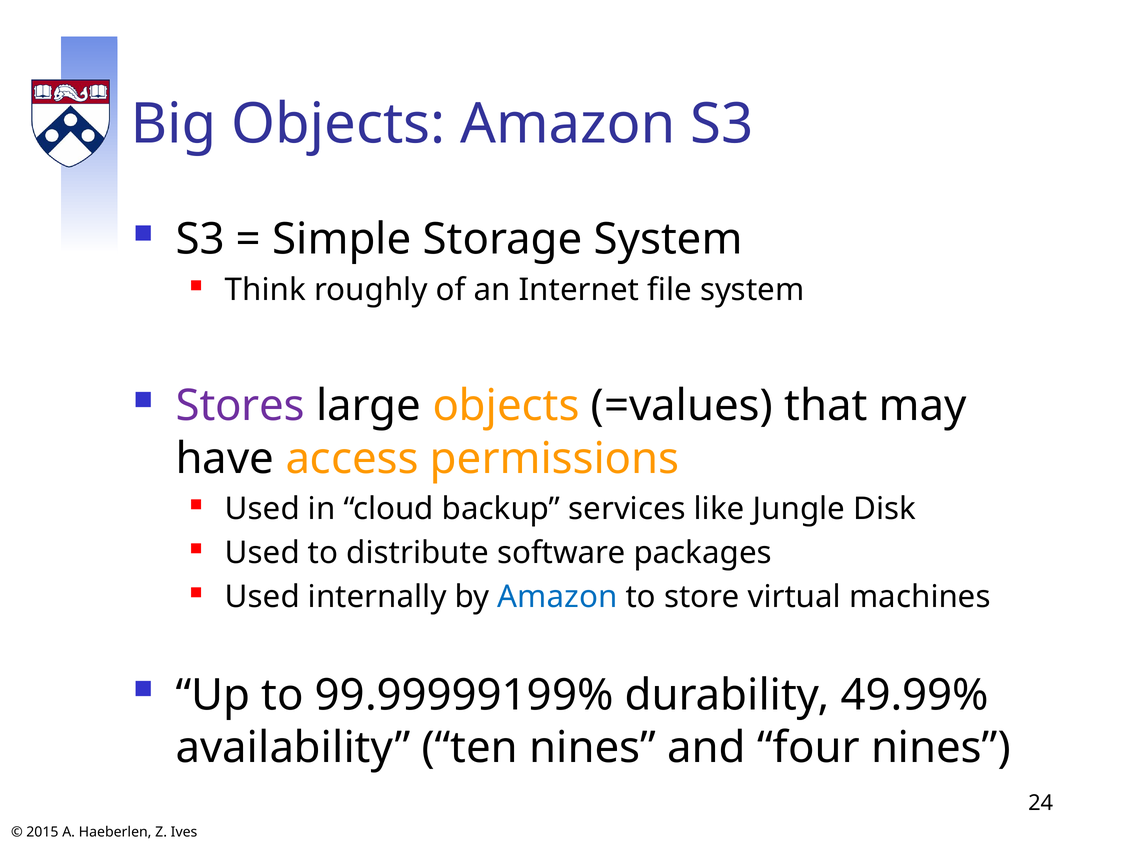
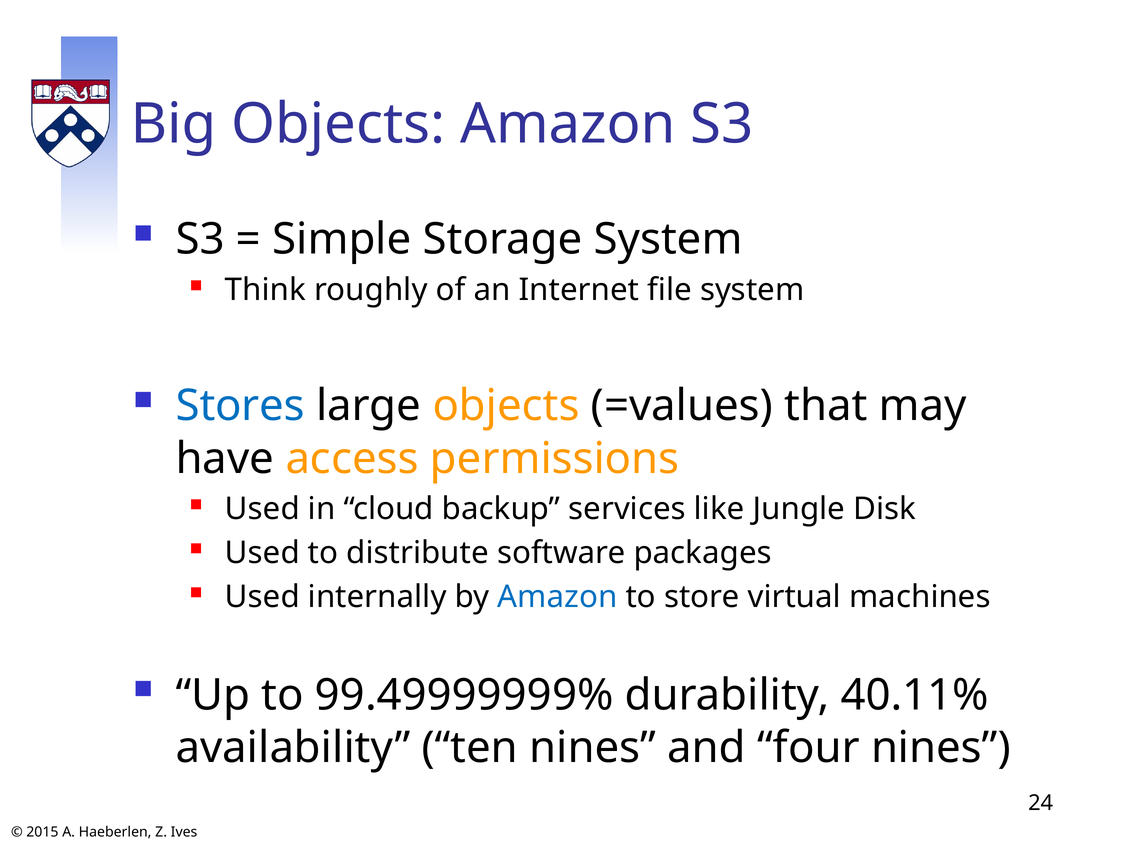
Stores colour: purple -> blue
99.99999199%: 99.99999199% -> 99.49999999%
49.99%: 49.99% -> 40.11%
